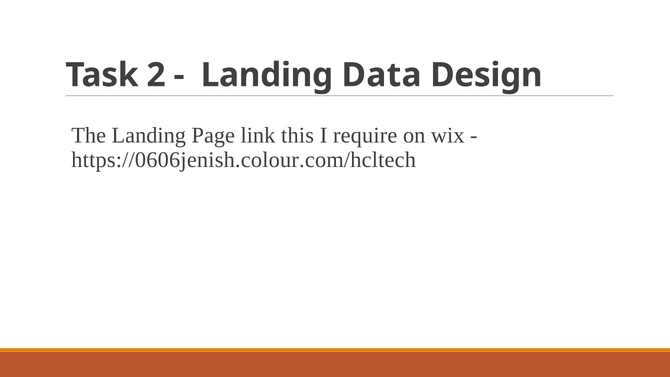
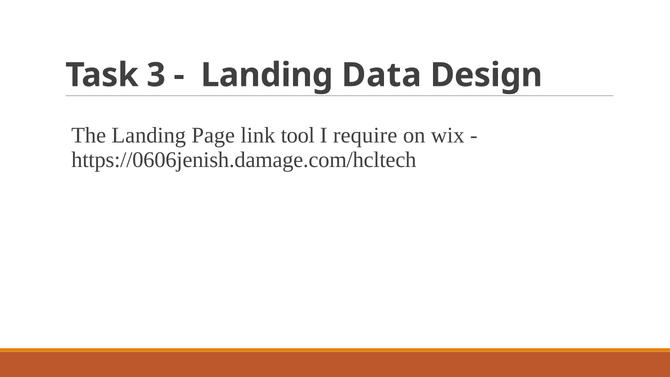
2: 2 -> 3
this: this -> tool
https://0606jenish.colour.com/hcltech: https://0606jenish.colour.com/hcltech -> https://0606jenish.damage.com/hcltech
